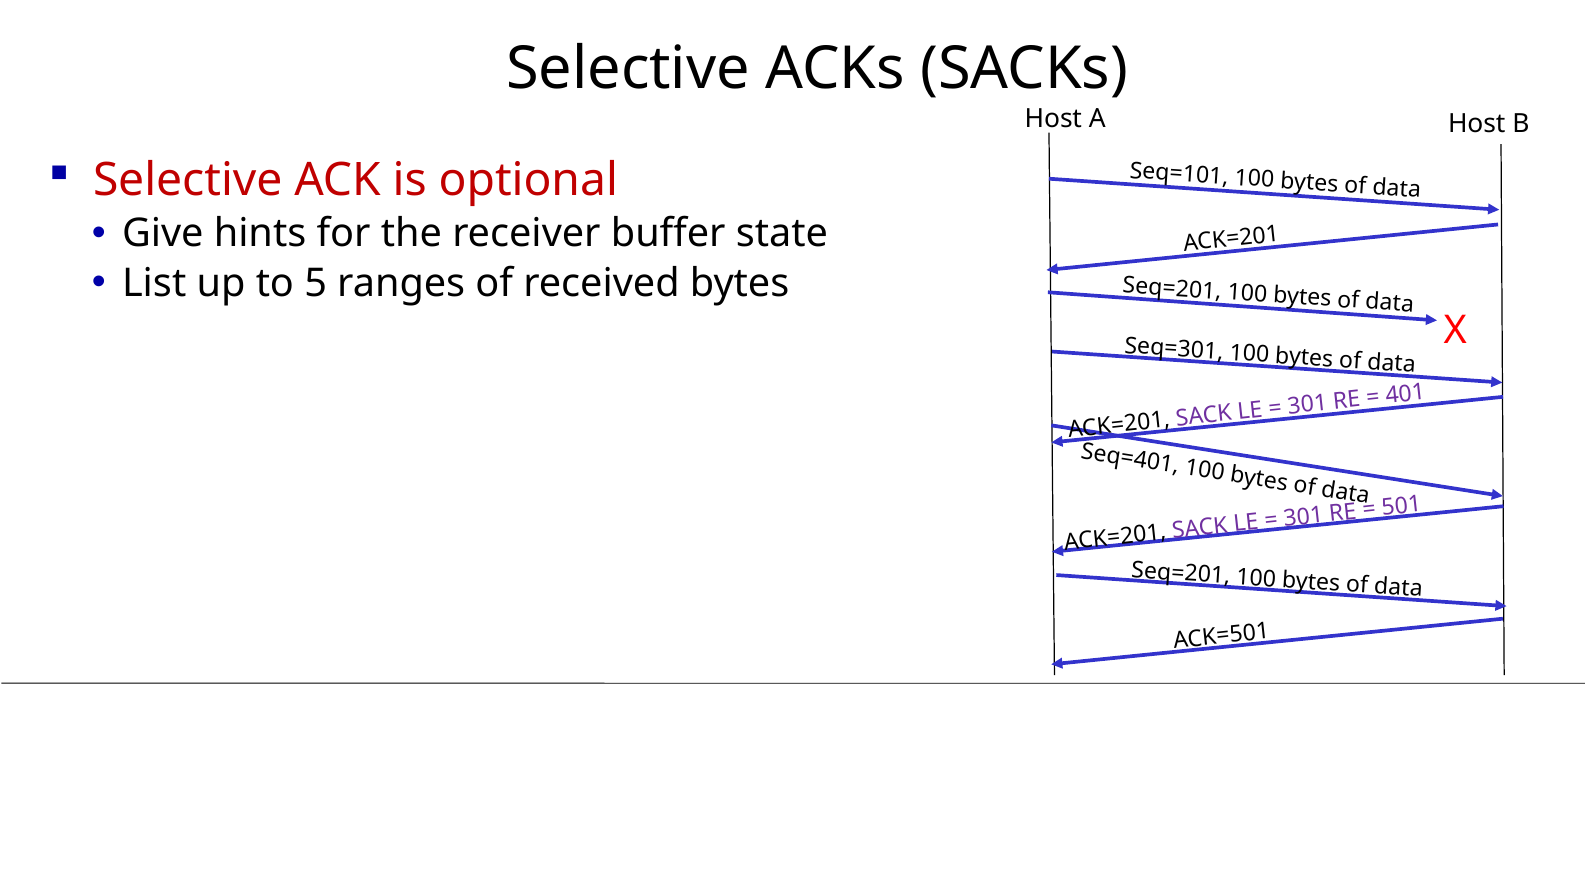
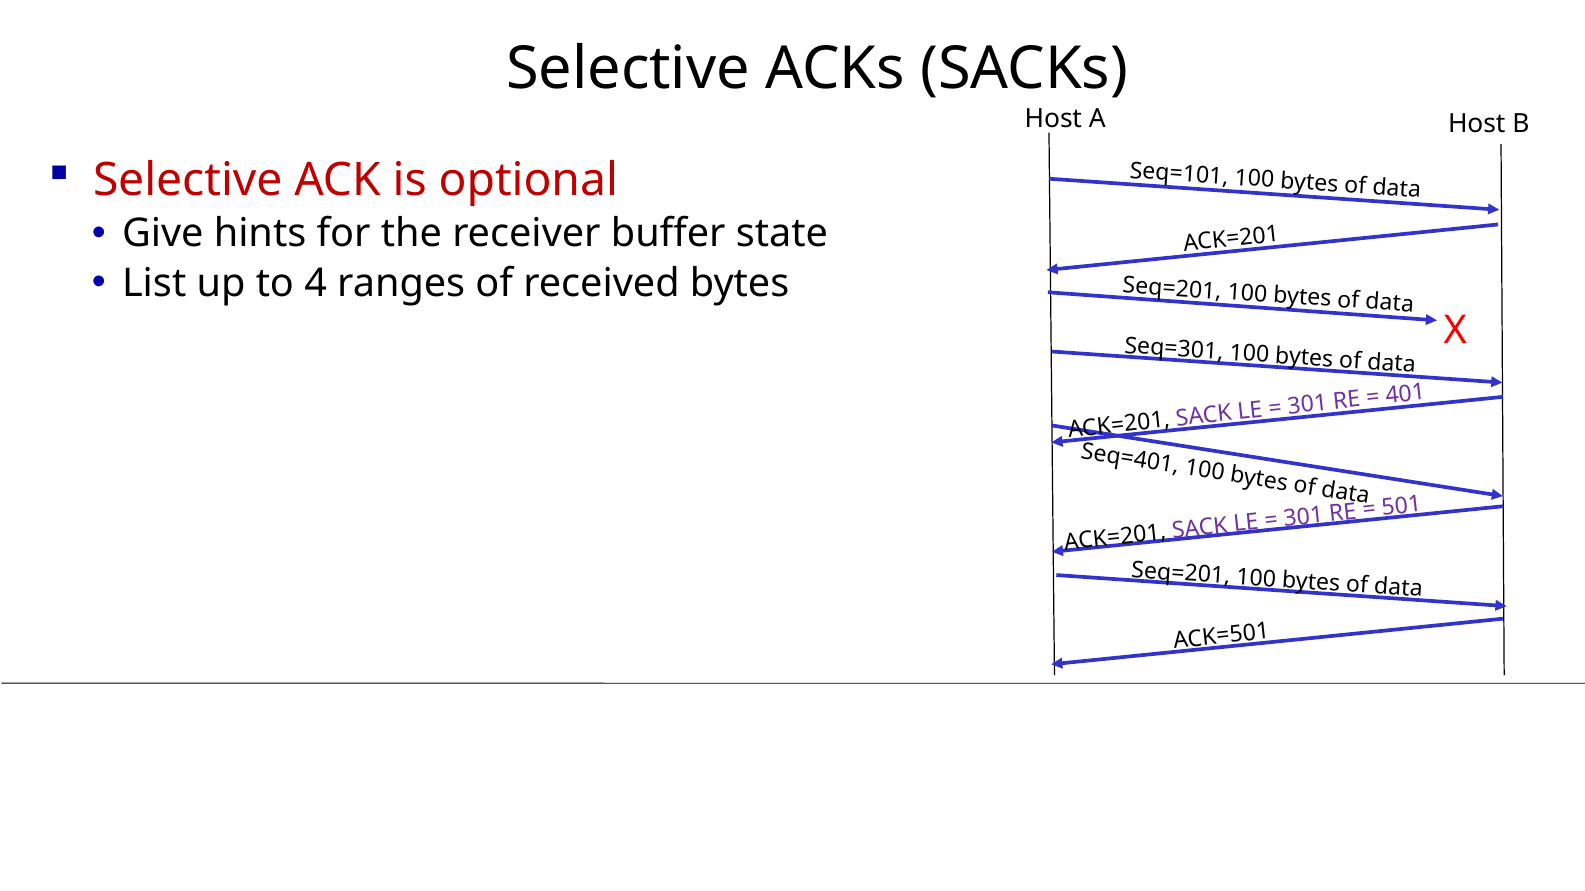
5: 5 -> 4
